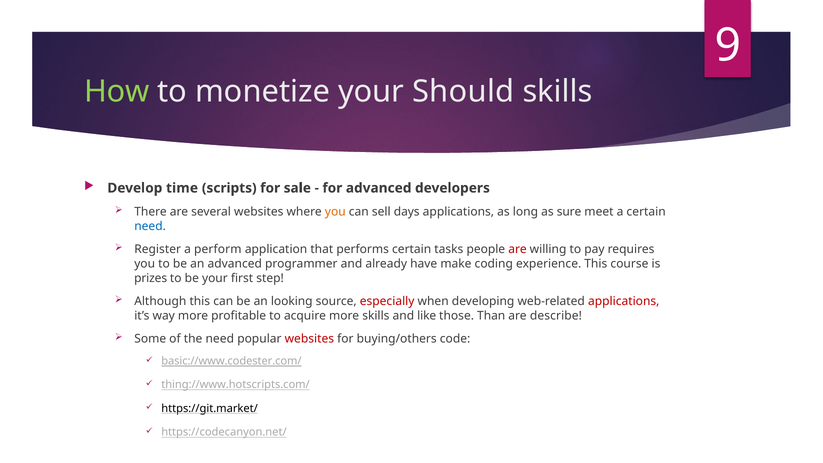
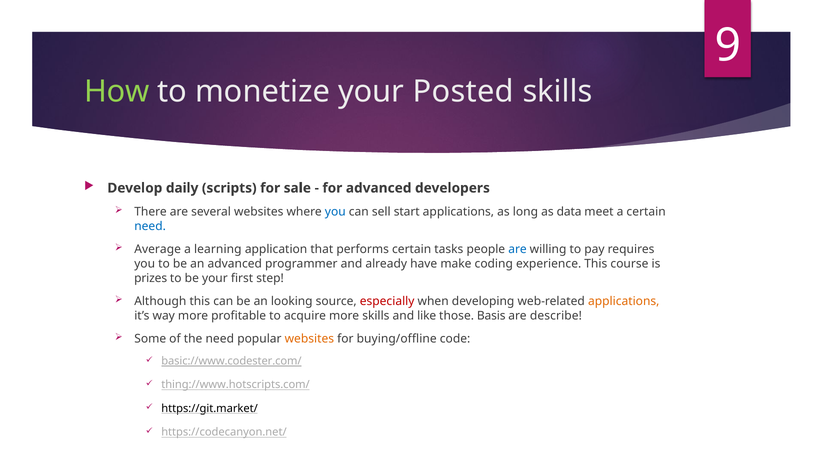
Should: Should -> Posted
time: time -> daily
you at (335, 212) colour: orange -> blue
days: days -> start
sure: sure -> data
Register: Register -> Average
perform: perform -> learning
are at (518, 249) colour: red -> blue
applications at (624, 301) colour: red -> orange
Than: Than -> Basis
websites at (309, 339) colour: red -> orange
buying/others: buying/others -> buying/offline
